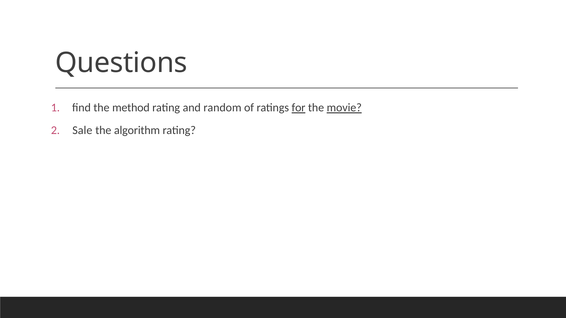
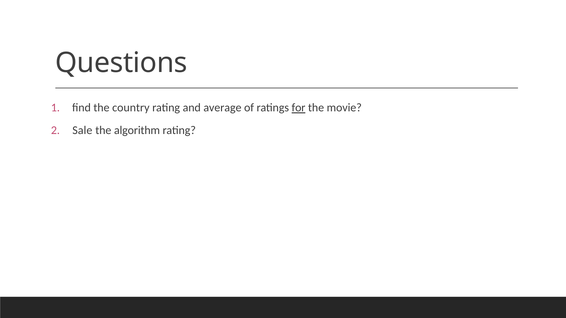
method: method -> country
random: random -> average
movie underline: present -> none
